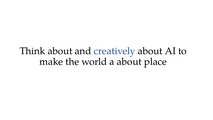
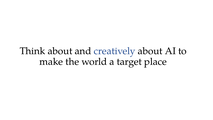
a about: about -> target
